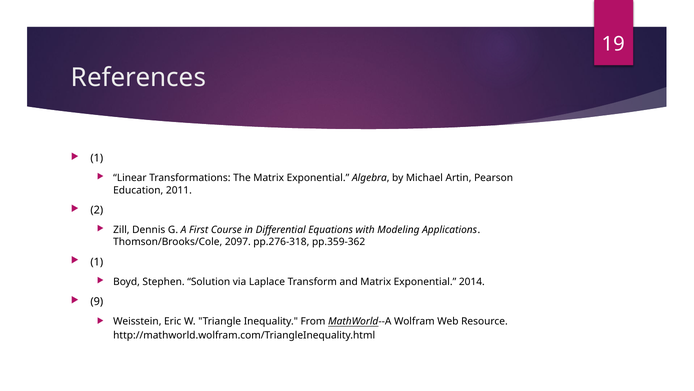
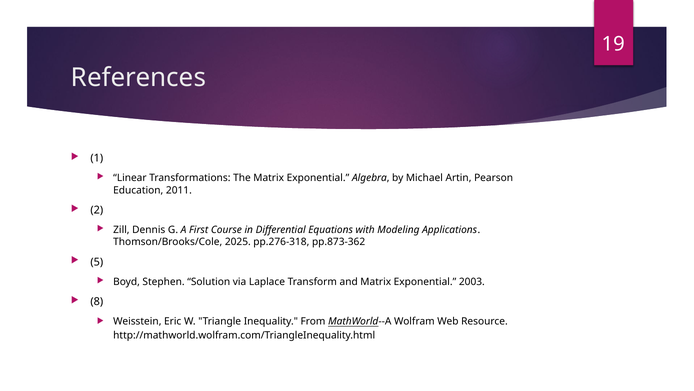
2097: 2097 -> 2025
pp.359-362: pp.359-362 -> pp.873-362
1 at (97, 262): 1 -> 5
2014: 2014 -> 2003
9: 9 -> 8
